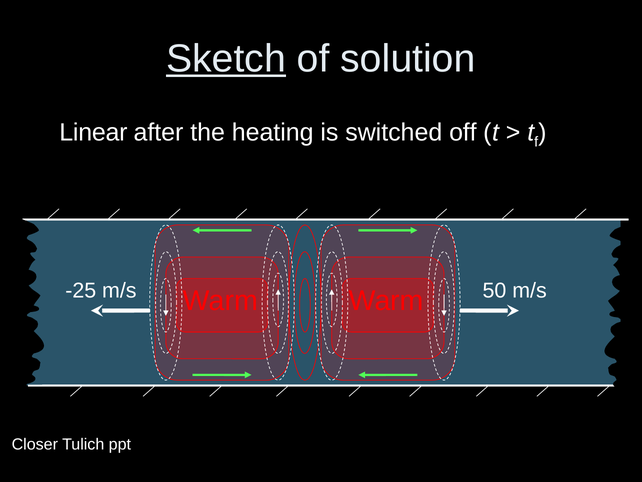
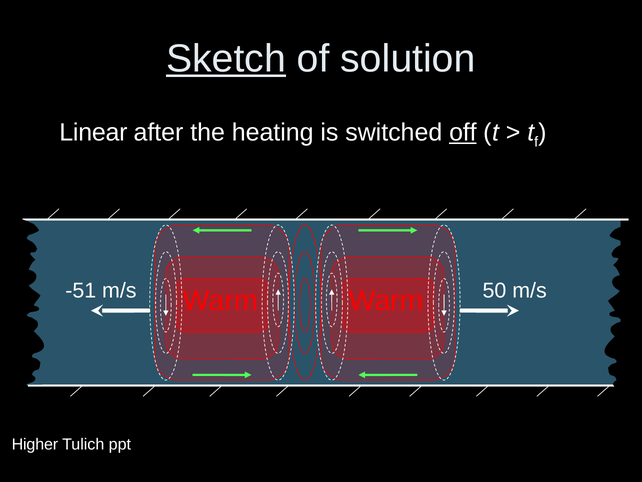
off underline: none -> present
-25: -25 -> -51
Closer: Closer -> Higher
